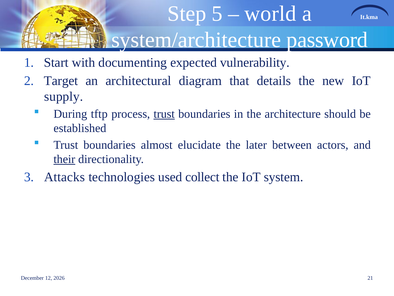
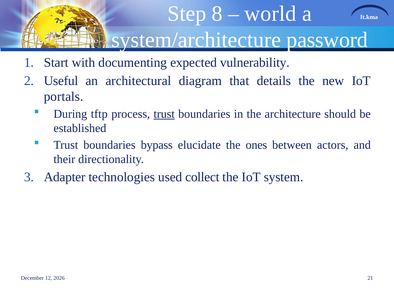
5: 5 -> 8
Target: Target -> Useful
supply: supply -> portals
almost: almost -> bypass
later: later -> ones
their underline: present -> none
Attacks: Attacks -> Adapter
